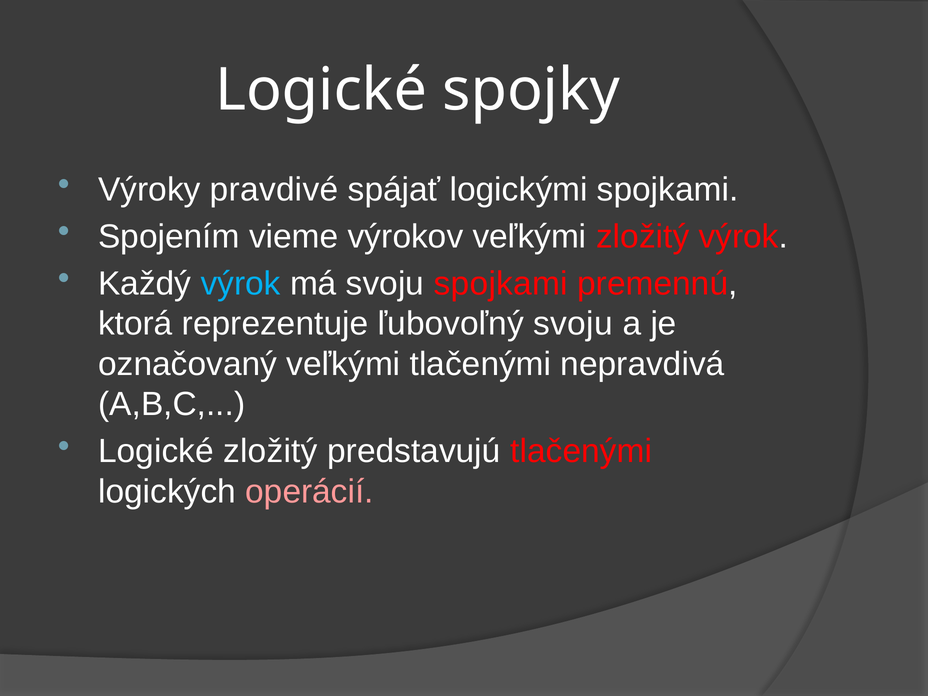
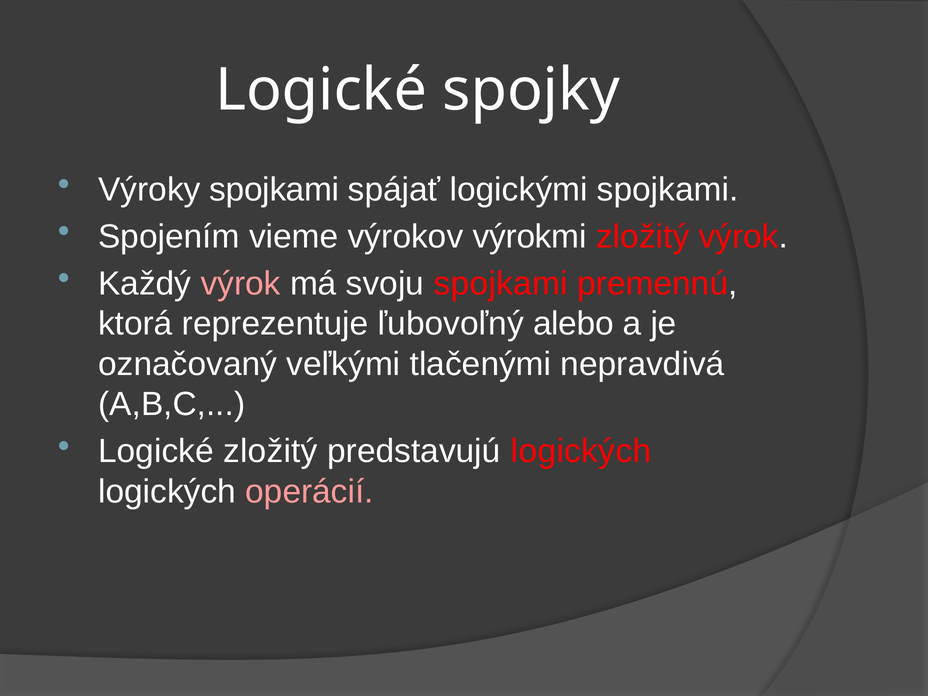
Výroky pravdivé: pravdivé -> spojkami
výrokov veľkými: veľkými -> výrokmi
výrok at (241, 283) colour: light blue -> pink
ľubovoľný svoju: svoju -> alebo
predstavujú tlačenými: tlačenými -> logických
